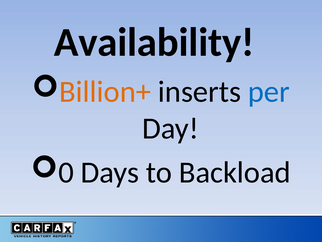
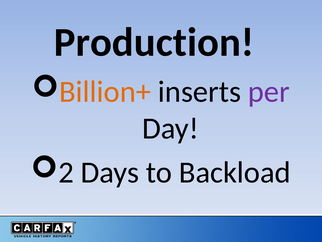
Availability: Availability -> Production
per colour: blue -> purple
0: 0 -> 2
